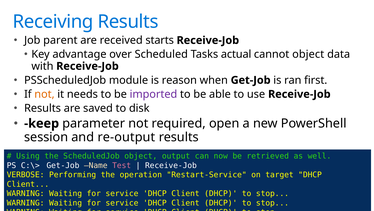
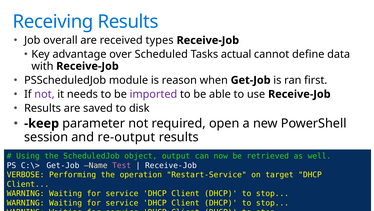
parent: parent -> overall
starts: starts -> types
cannot object: object -> define
not at (44, 94) colour: orange -> purple
